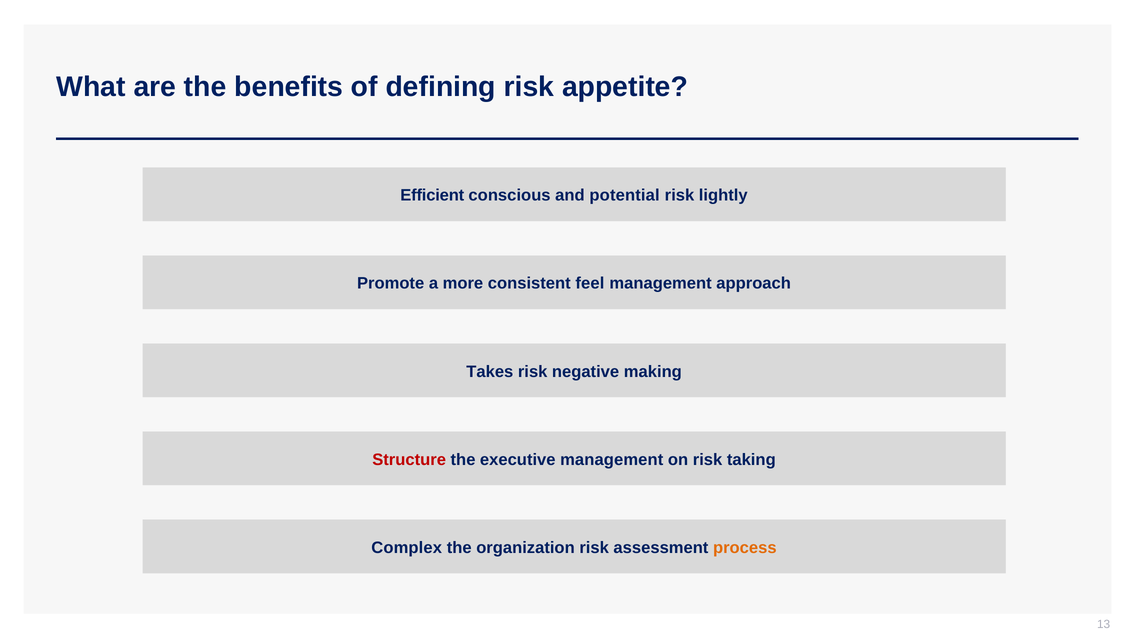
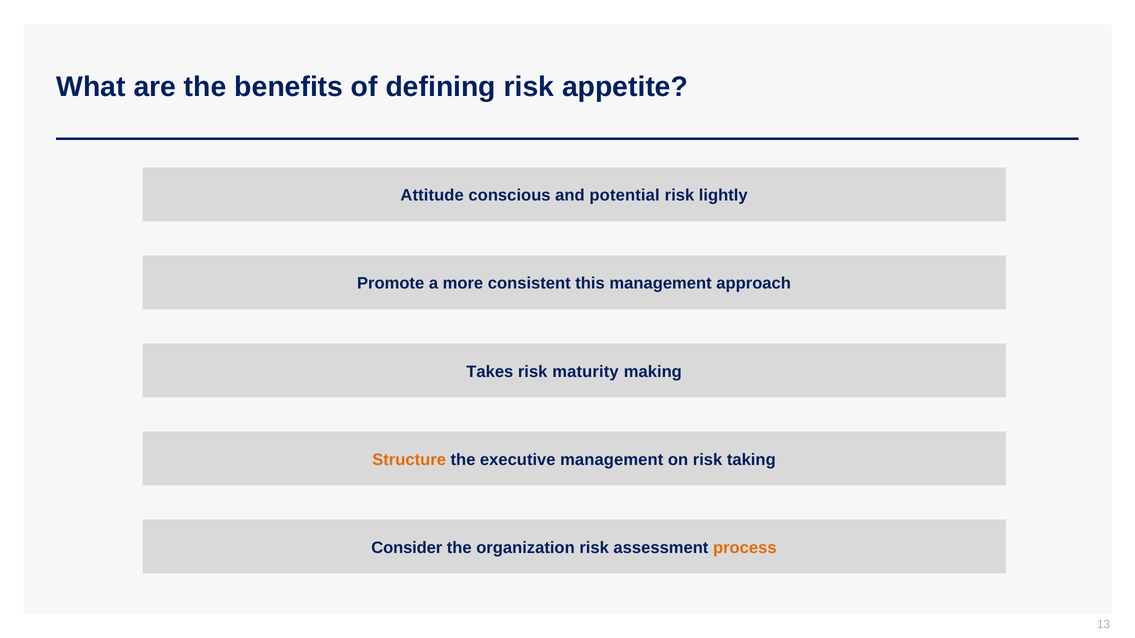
Efficient: Efficient -> Attitude
feel: feel -> this
negative: negative -> maturity
Structure colour: red -> orange
Complex: Complex -> Consider
